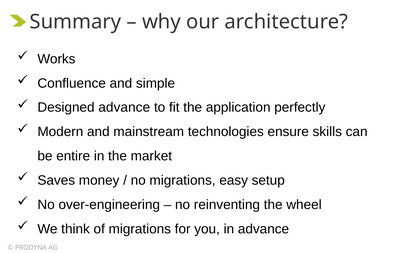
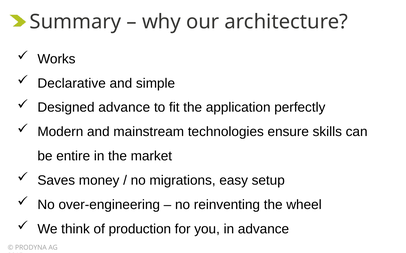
Confluence: Confluence -> Declarative
of migrations: migrations -> production
